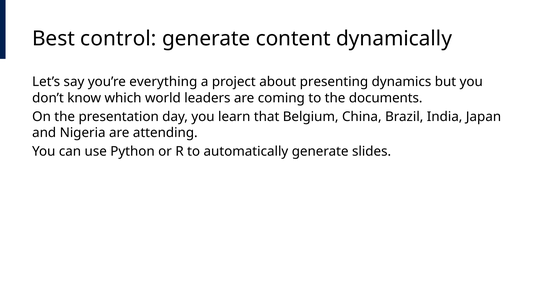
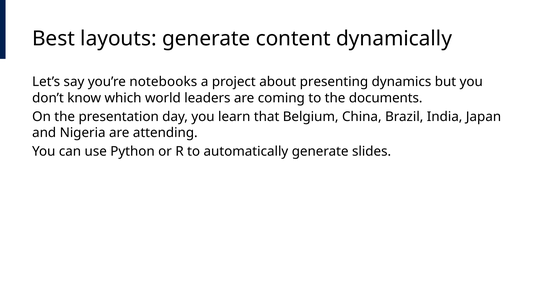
control: control -> layouts
everything: everything -> notebooks
